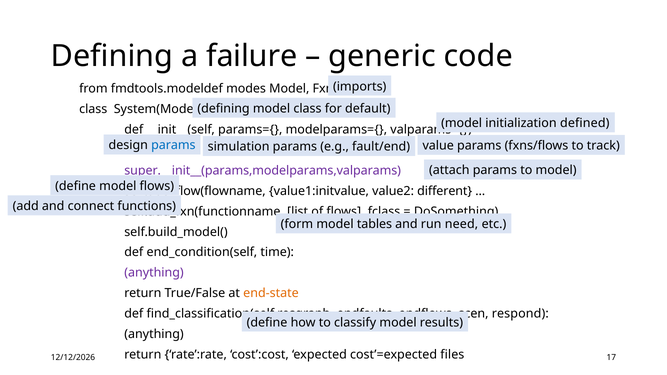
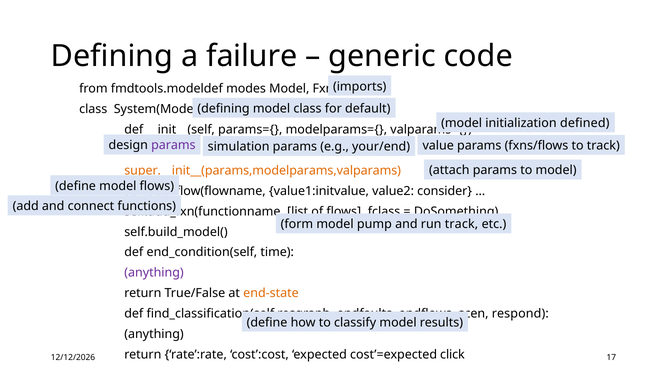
params at (173, 145) colour: blue -> purple
fault/end: fault/end -> your/end
super.__init__(params,modelparams,valparams colour: purple -> orange
different: different -> consider
tables: tables -> pump
run need: need -> track
files: files -> click
